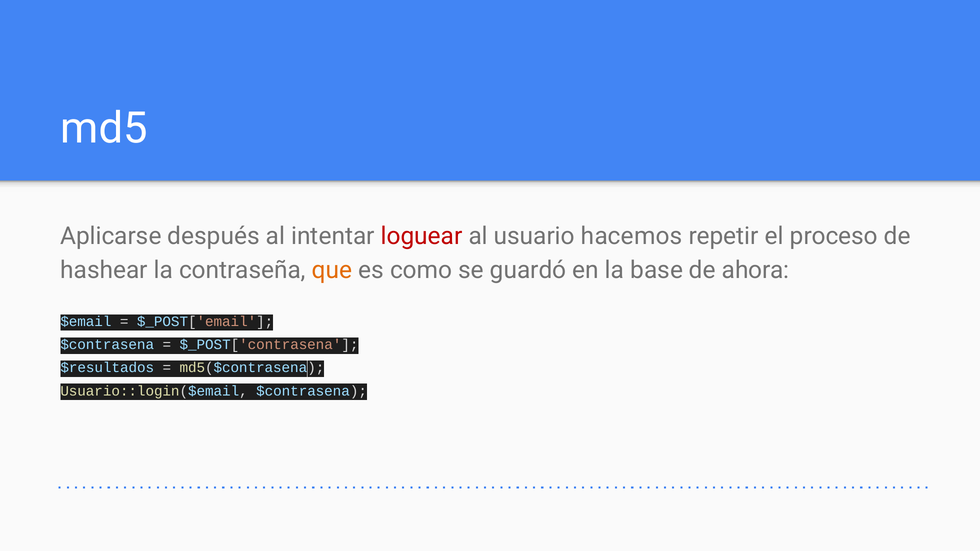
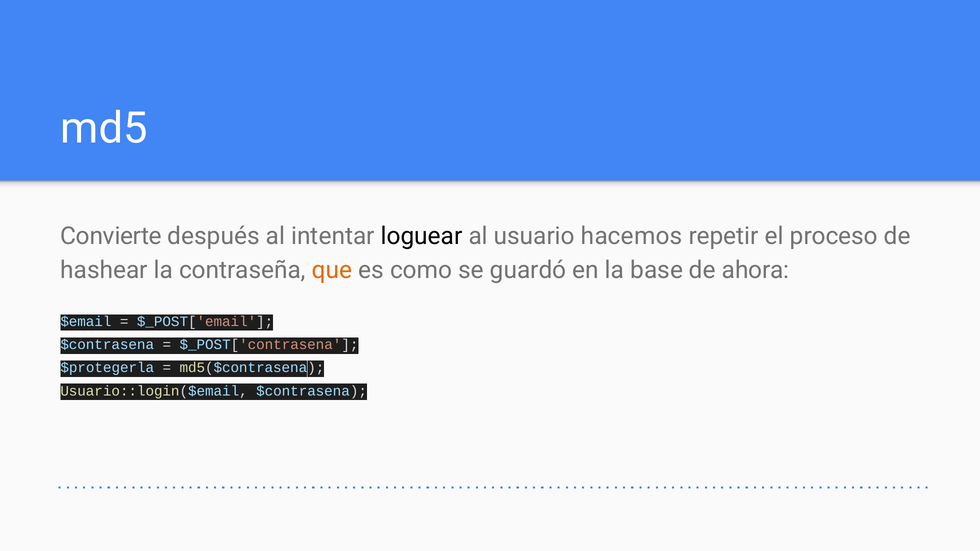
Aplicarse: Aplicarse -> Convierte
loguear colour: red -> black
$resultados: $resultados -> $protegerla
